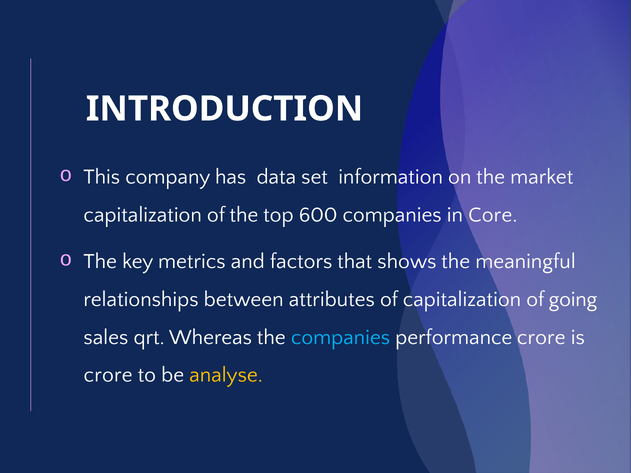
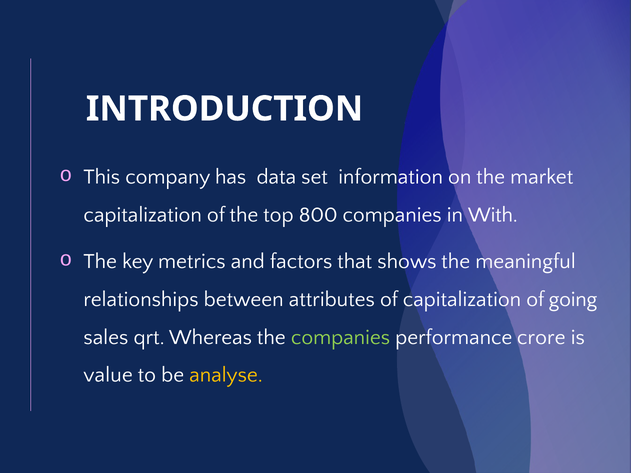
600: 600 -> 800
Core: Core -> With
companies at (340, 337) colour: light blue -> light green
crore at (108, 375): crore -> value
